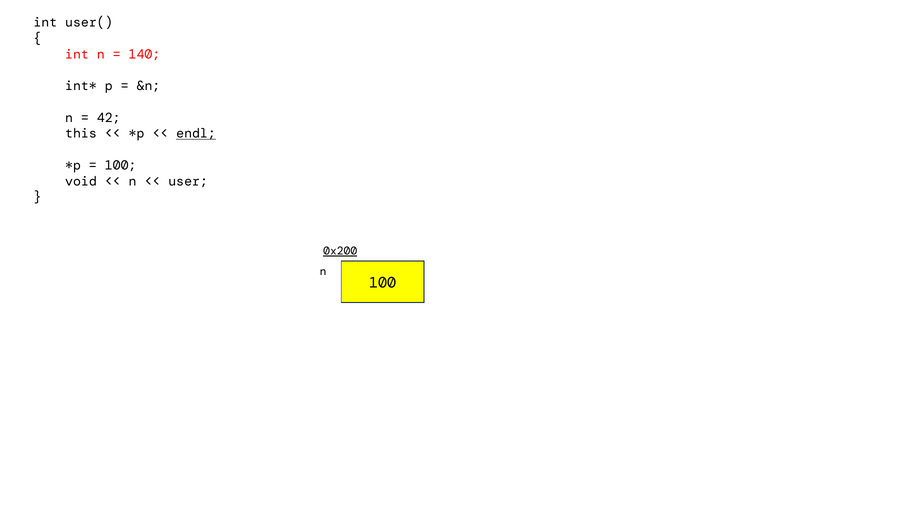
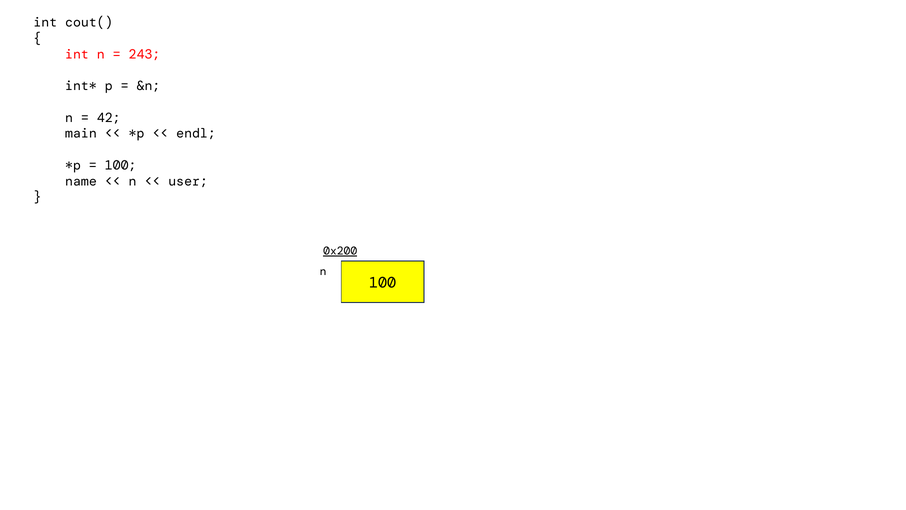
user(: user( -> cout(
140: 140 -> 243
this: this -> main
endl underline: present -> none
void: void -> name
